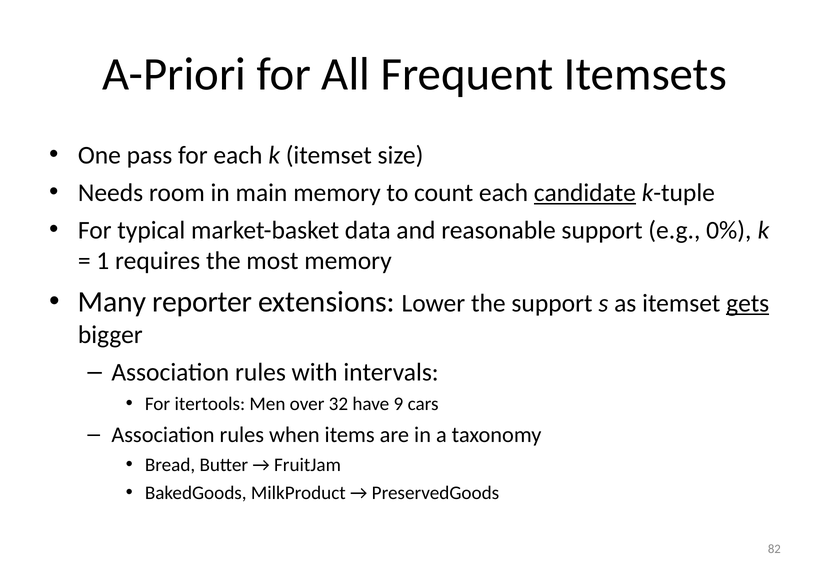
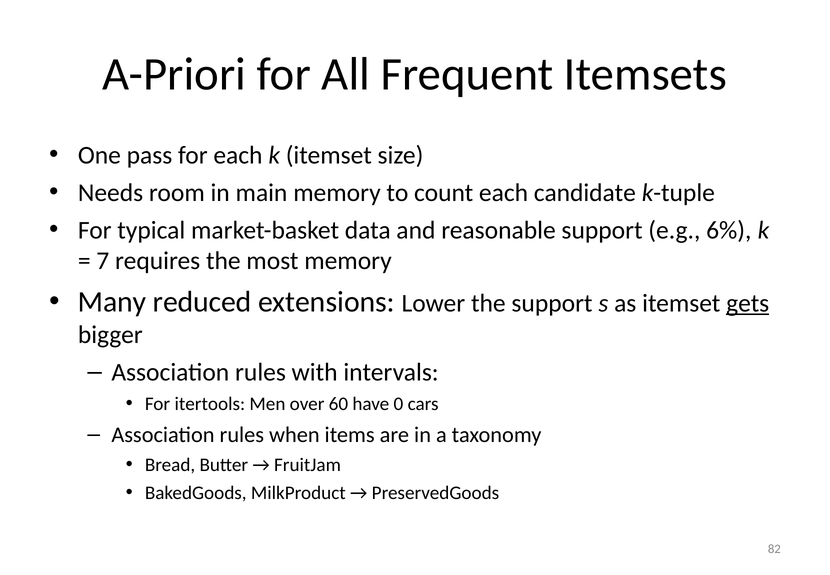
candidate underline: present -> none
0%: 0% -> 6%
1: 1 -> 7
reporter: reporter -> reduced
32: 32 -> 60
9: 9 -> 0
